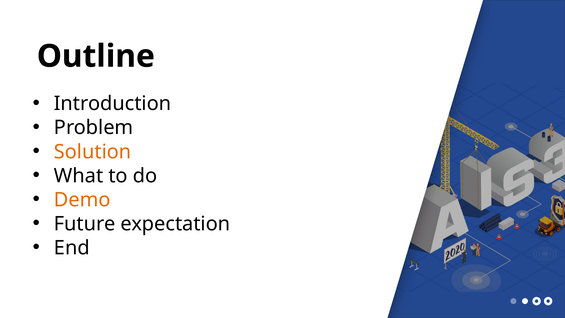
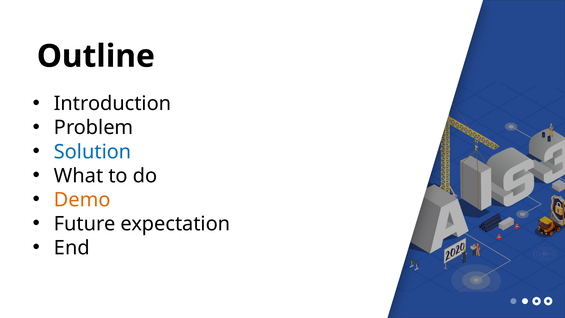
Solution colour: orange -> blue
